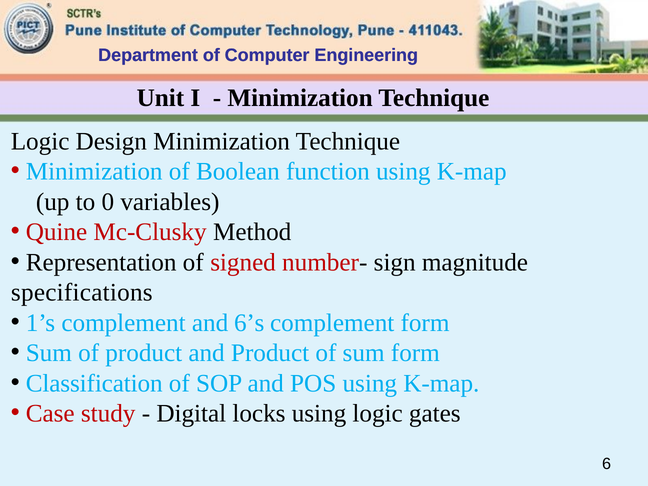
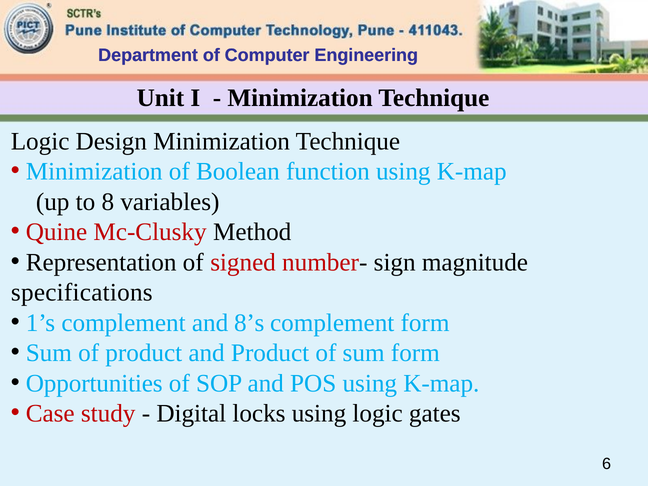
0: 0 -> 8
6’s: 6’s -> 8’s
Classification: Classification -> Opportunities
